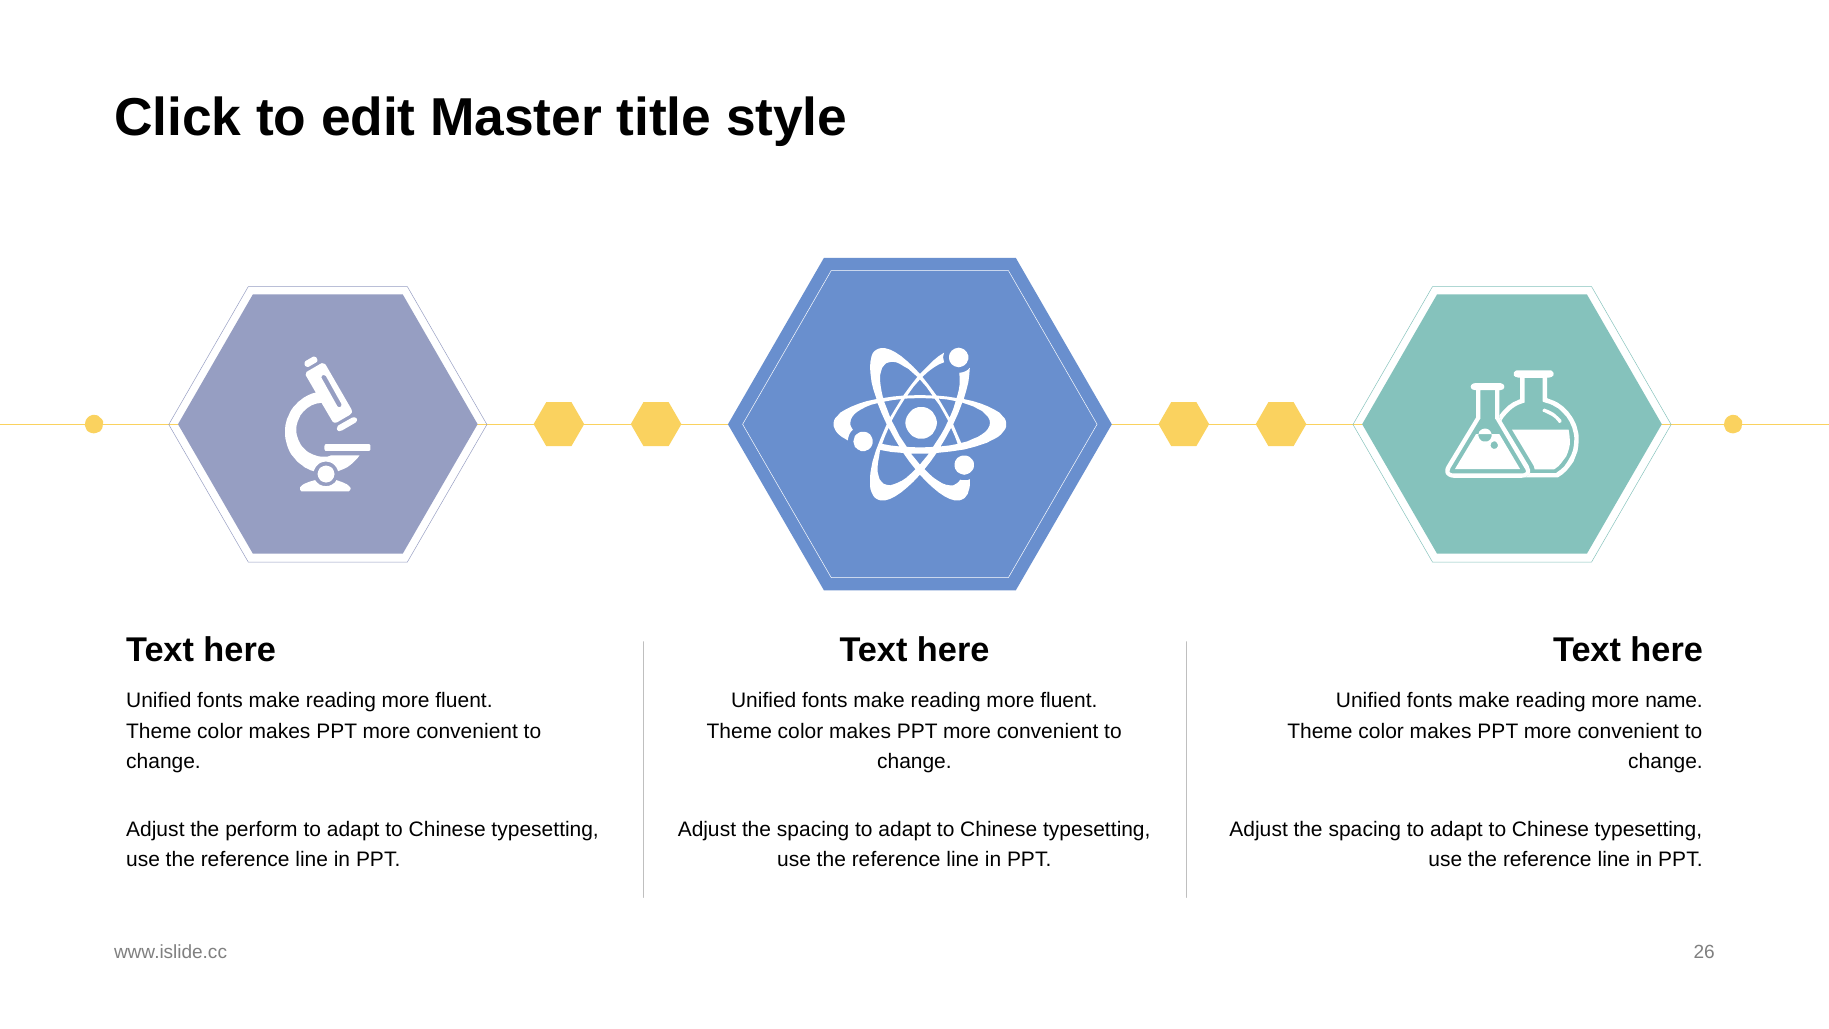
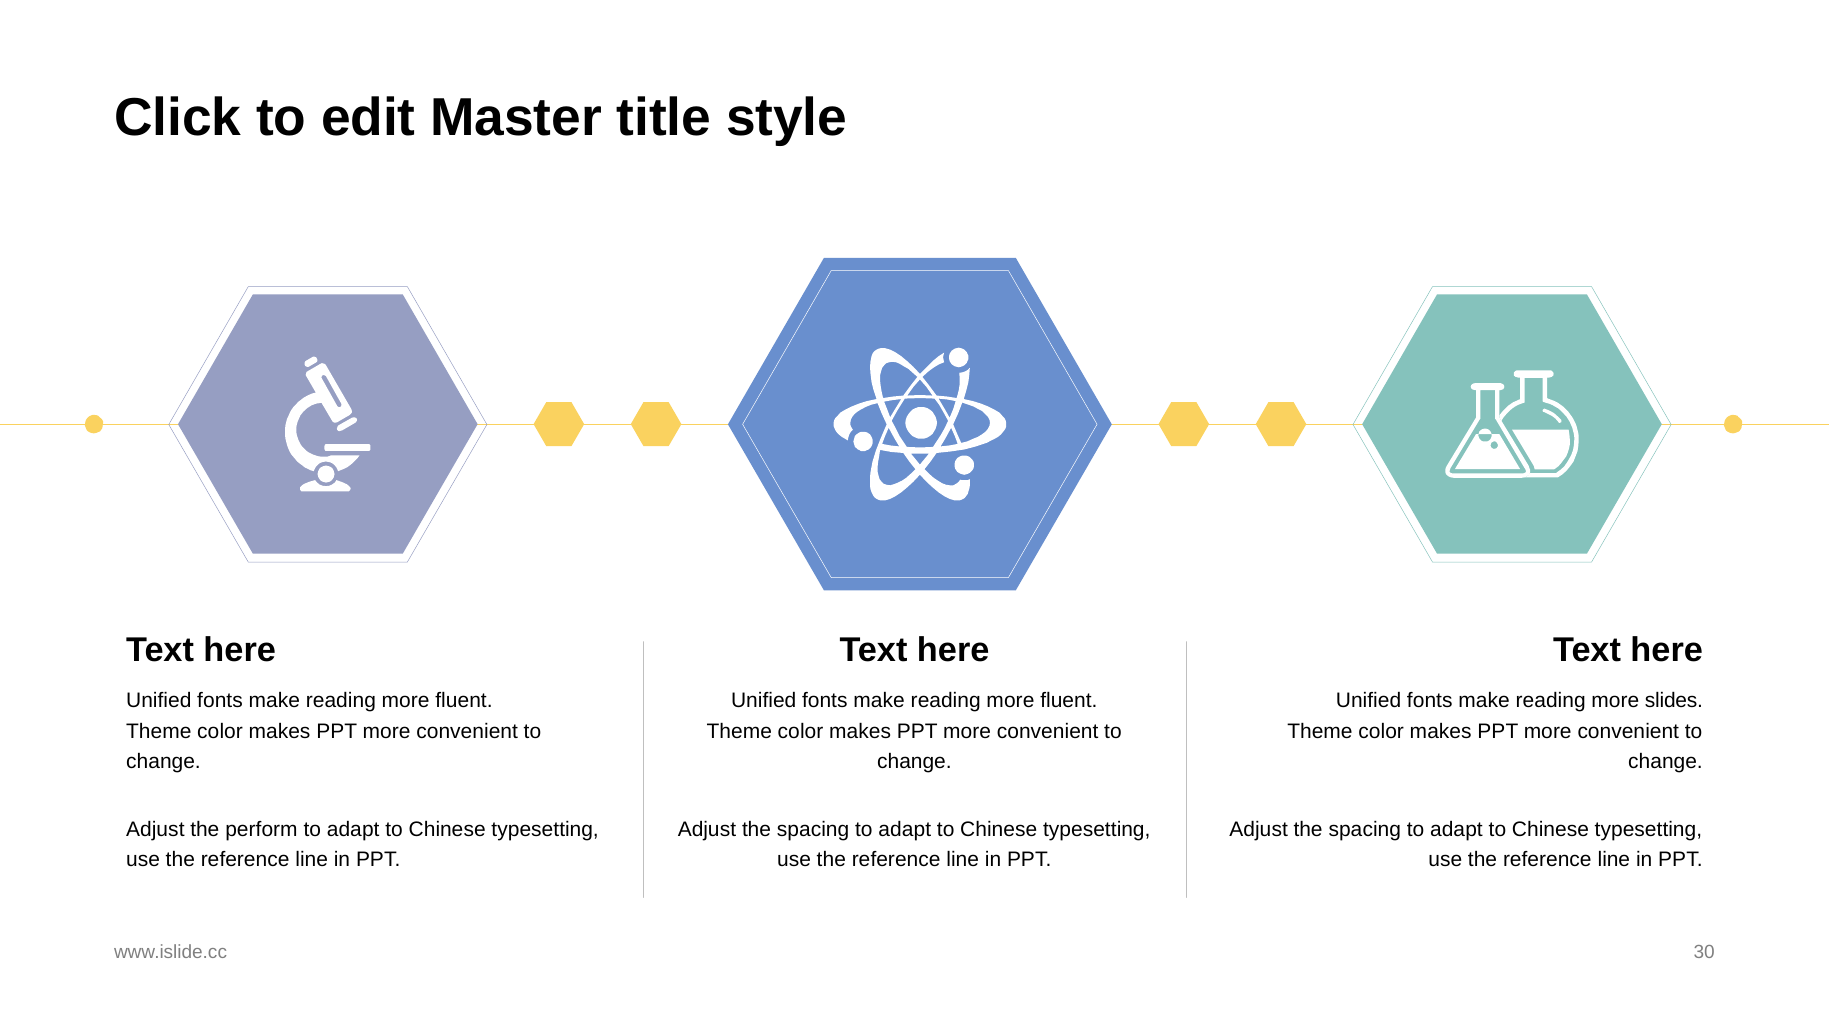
name: name -> slides
26: 26 -> 30
